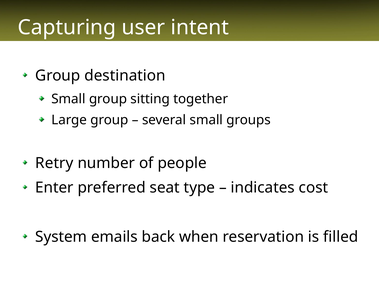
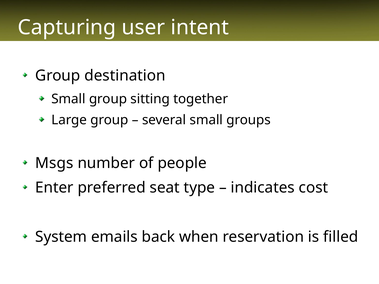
Retry: Retry -> Msgs
